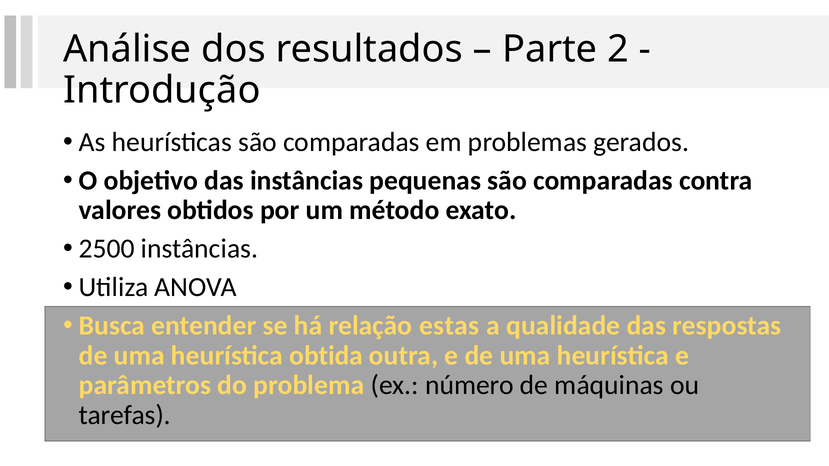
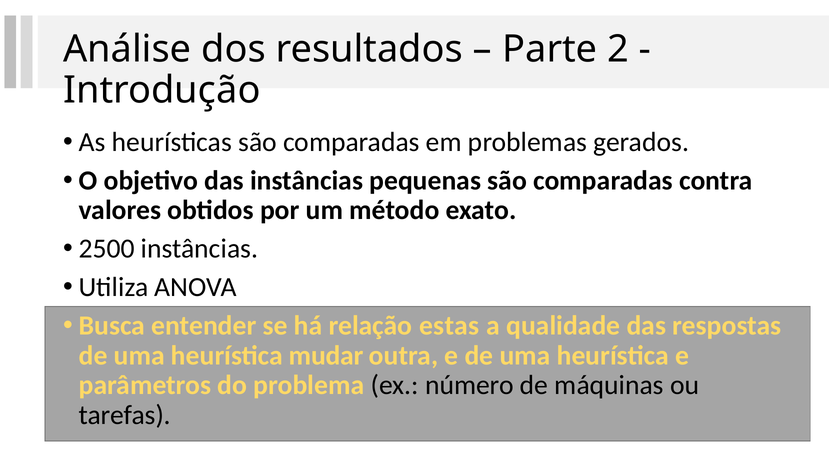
obtida: obtida -> mudar
